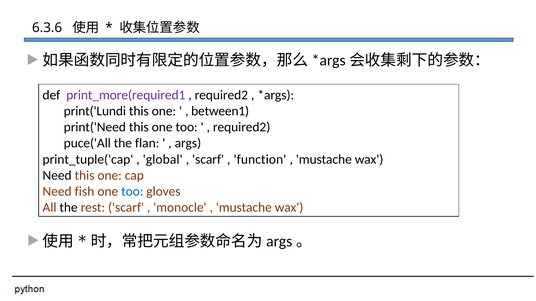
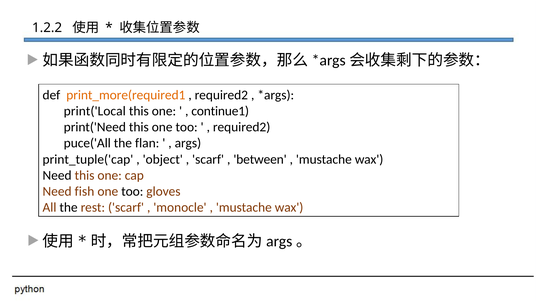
6.3.6: 6.3.6 -> 1.2.2
print_more(required1 colour: purple -> orange
print('Lundi: print('Lundi -> print('Local
between1: between1 -> continue1
global: global -> object
function: function -> between
too at (132, 192) colour: blue -> black
